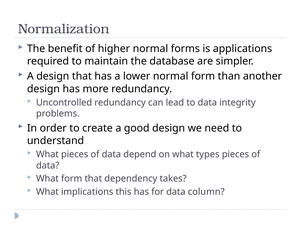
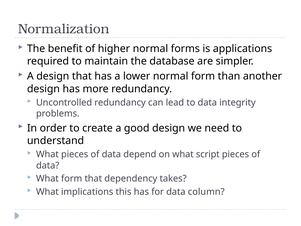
types: types -> script
